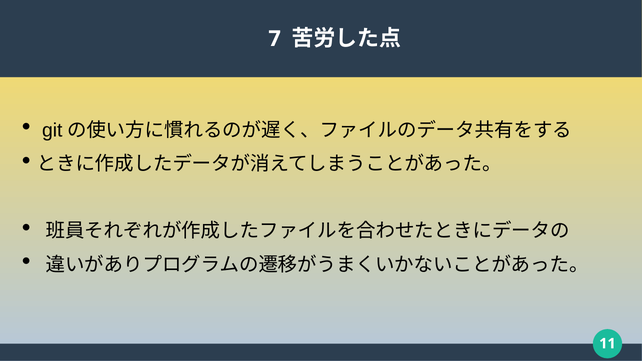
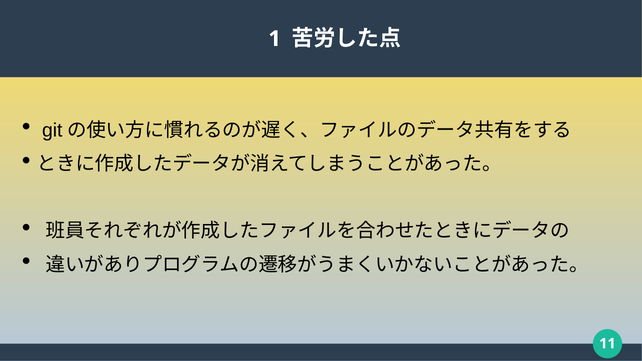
7 at (275, 39): 7 -> 1
